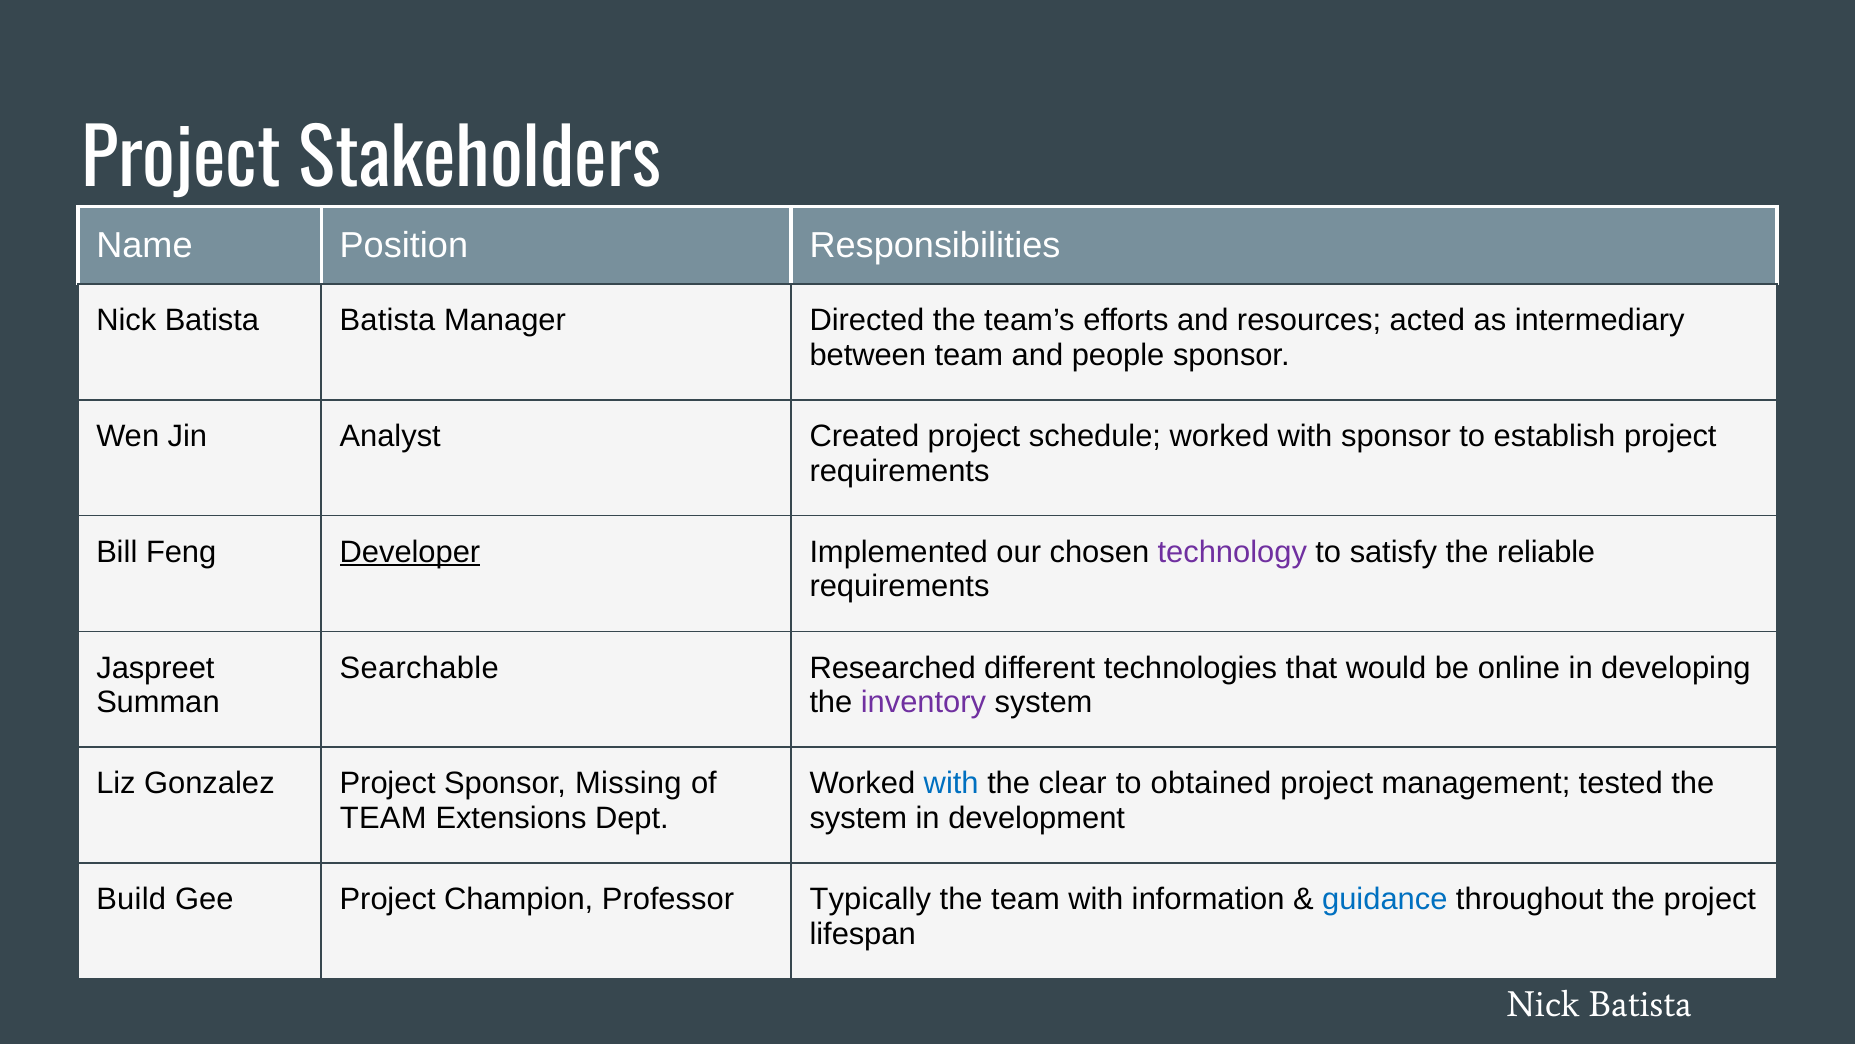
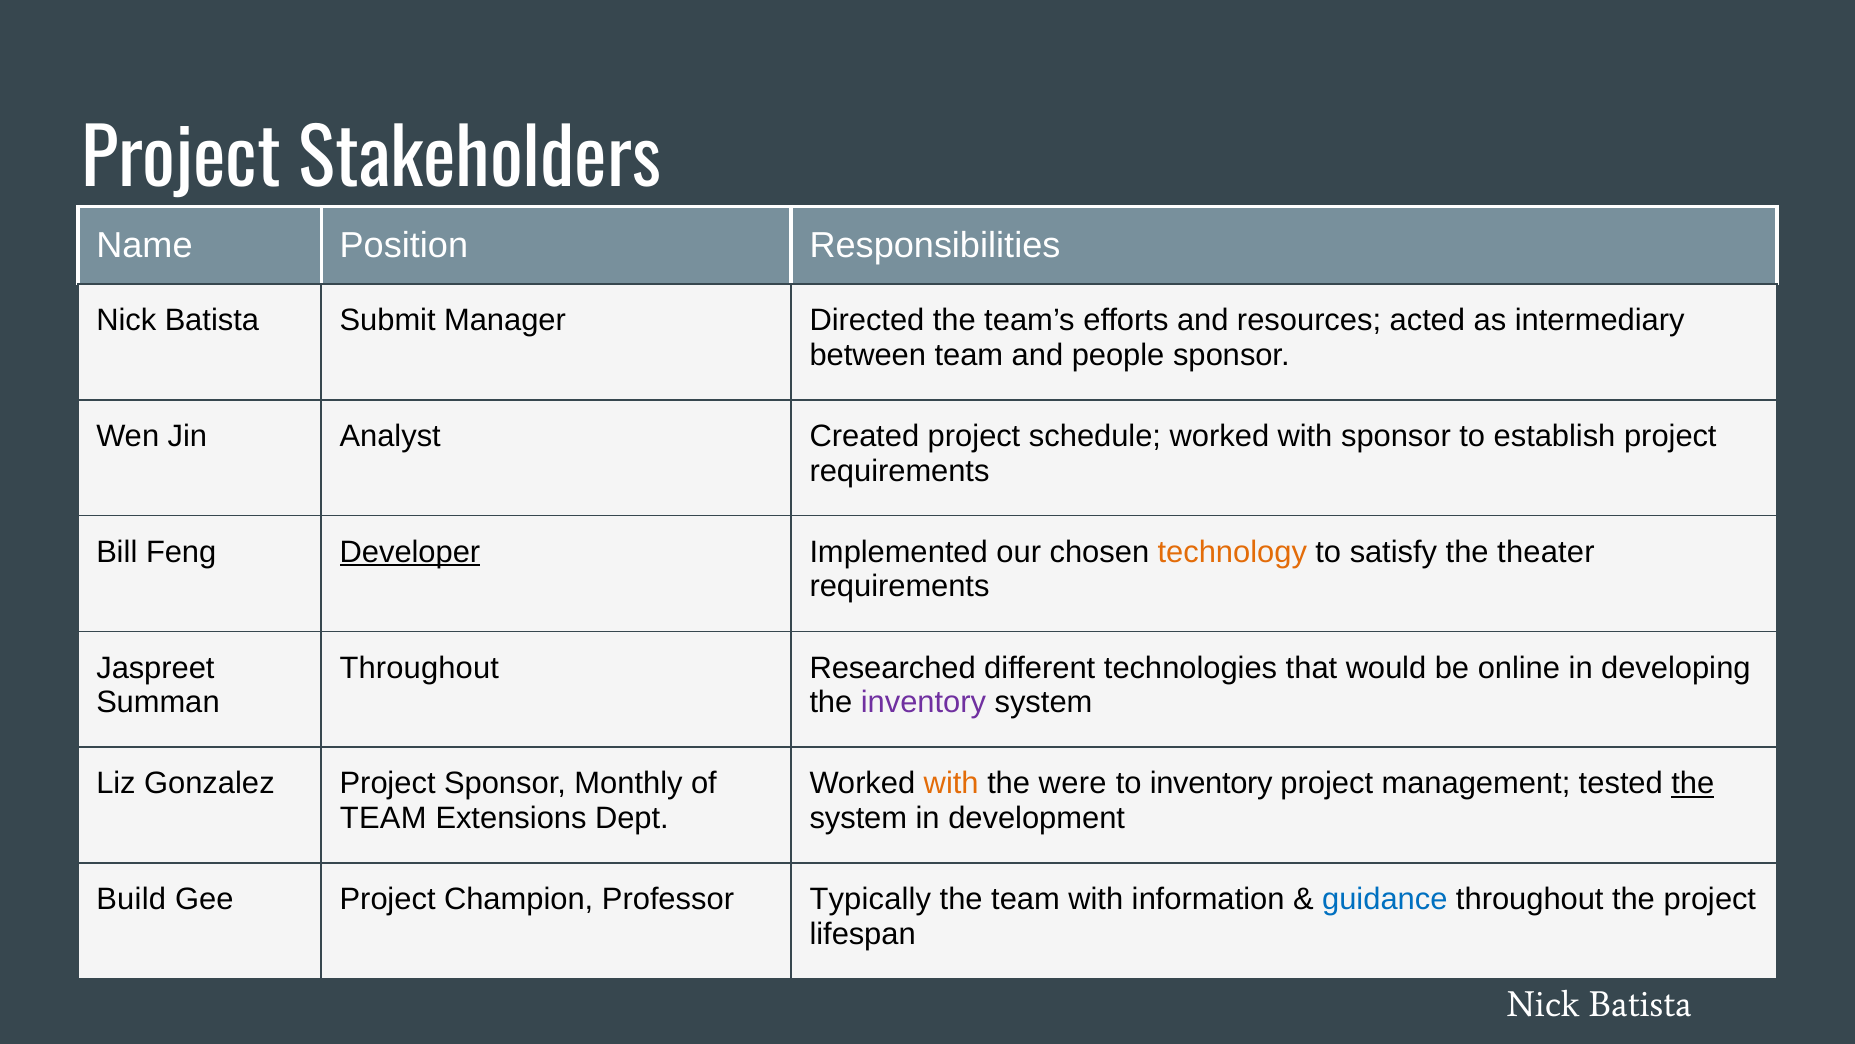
Batista Batista: Batista -> Submit
technology colour: purple -> orange
reliable: reliable -> theater
Searchable at (419, 667): Searchable -> Throughout
Missing: Missing -> Monthly
with at (951, 783) colour: blue -> orange
clear: clear -> were
to obtained: obtained -> inventory
the at (1693, 783) underline: none -> present
